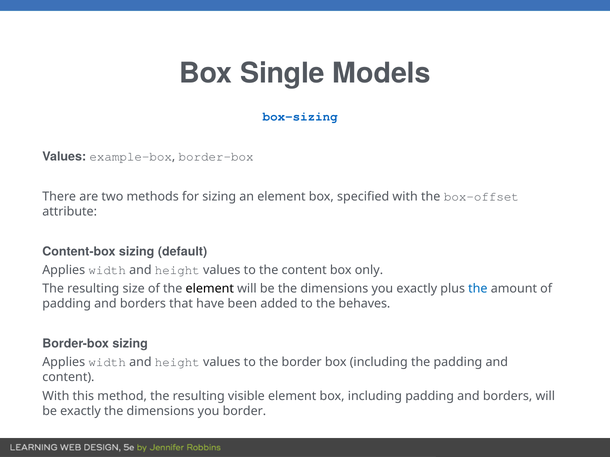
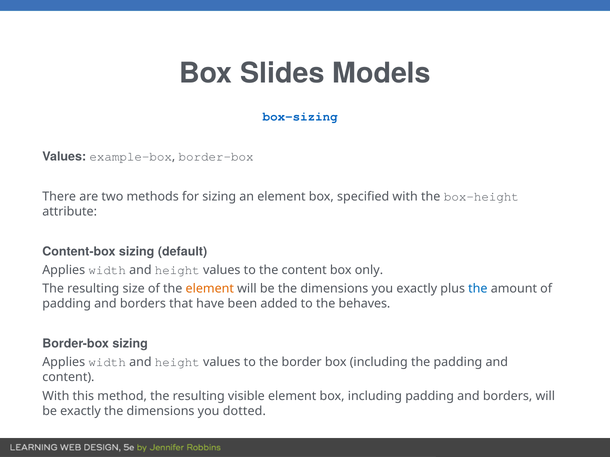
Single: Single -> Slides
box-offset: box-offset -> box-height
element at (210, 289) colour: black -> orange
you border: border -> dotted
